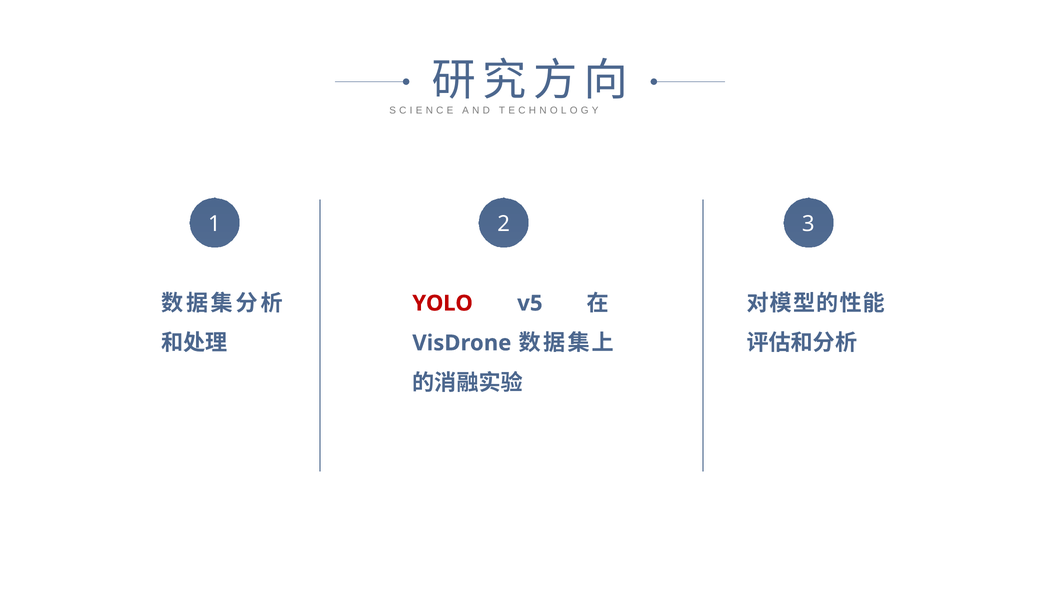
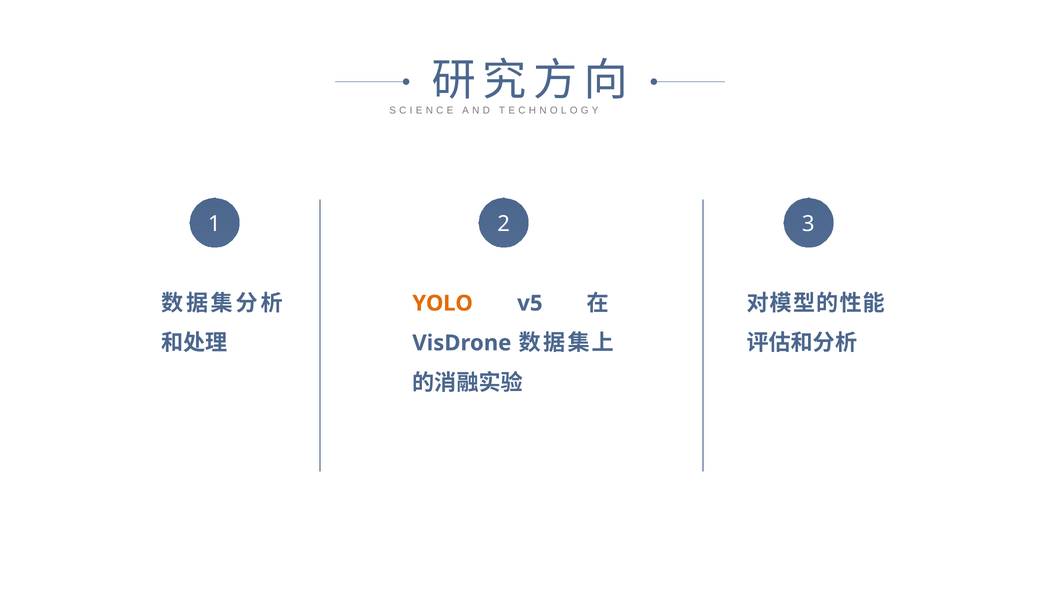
YOLO colour: red -> orange
